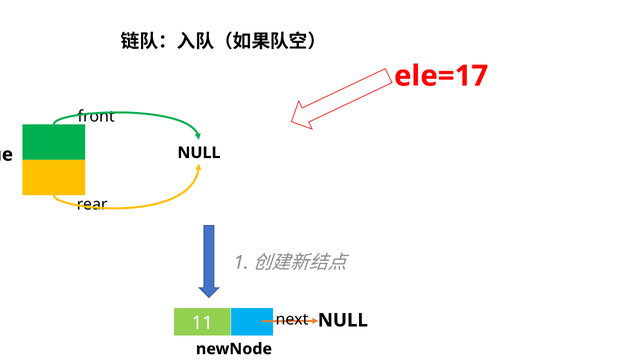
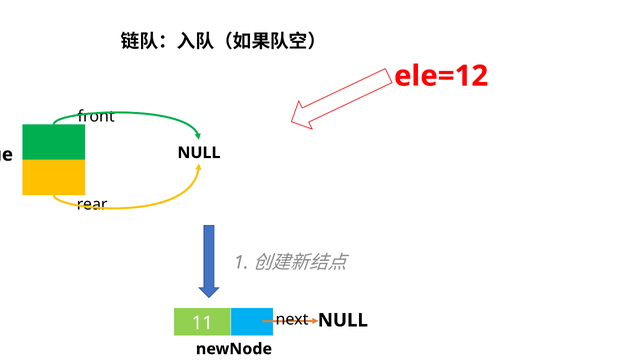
ele=17: ele=17 -> ele=12
